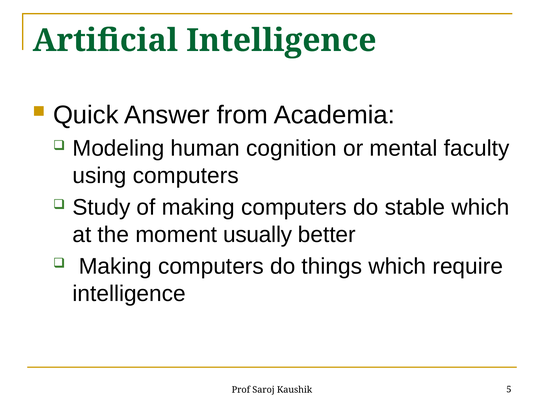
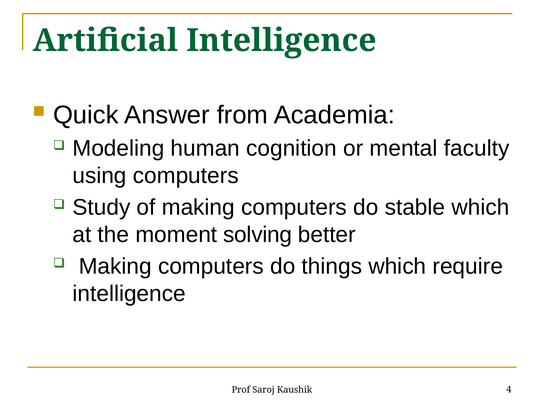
usually: usually -> solving
5: 5 -> 4
